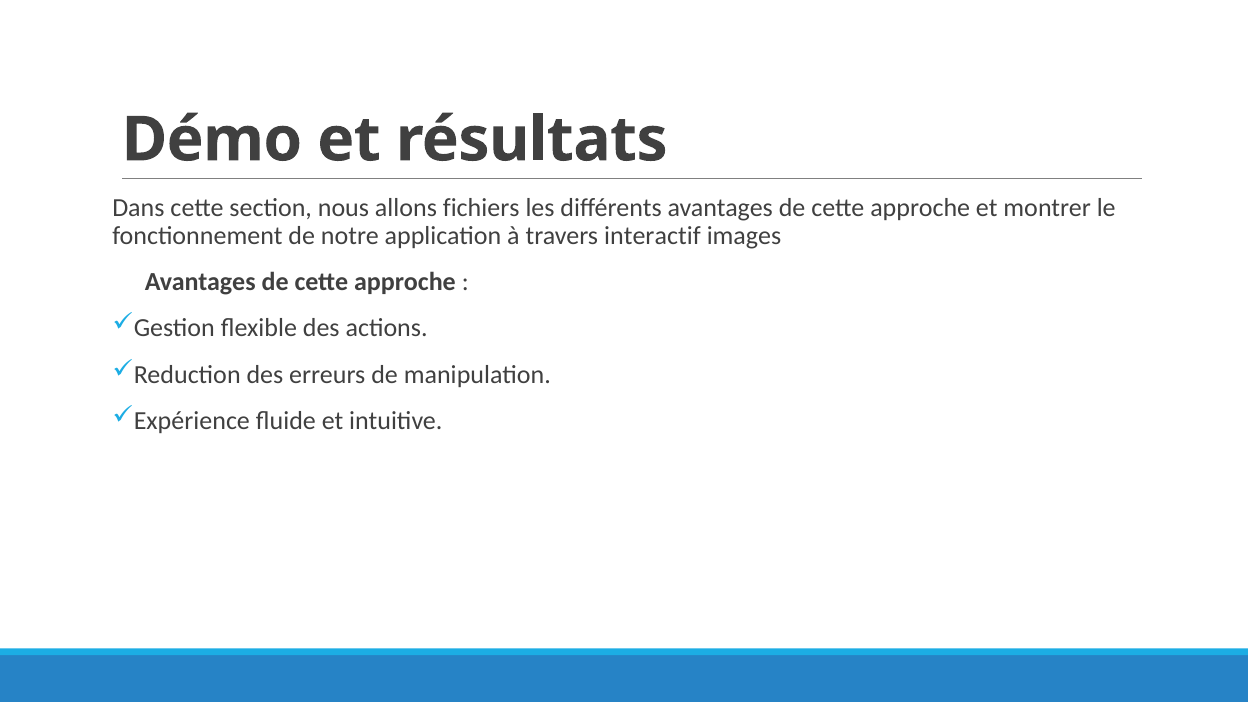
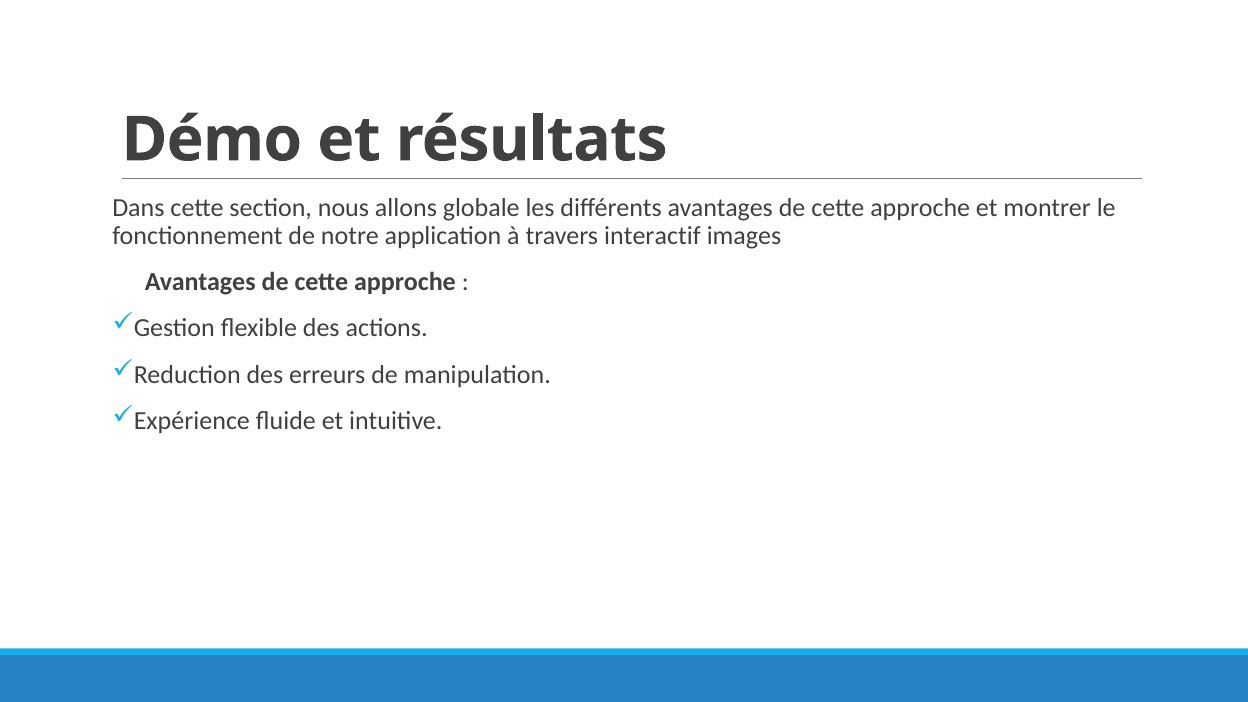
fichiers: fichiers -> globale
